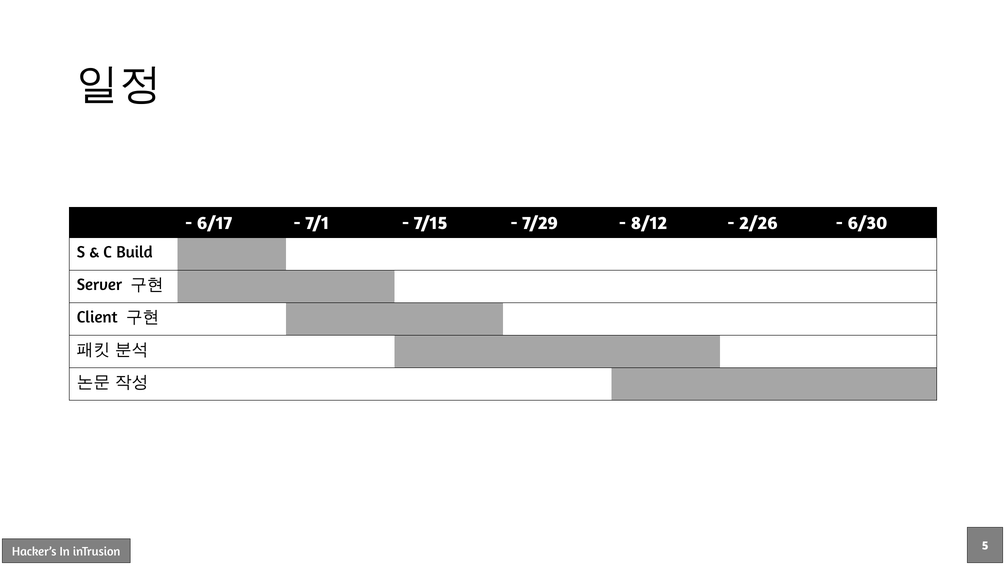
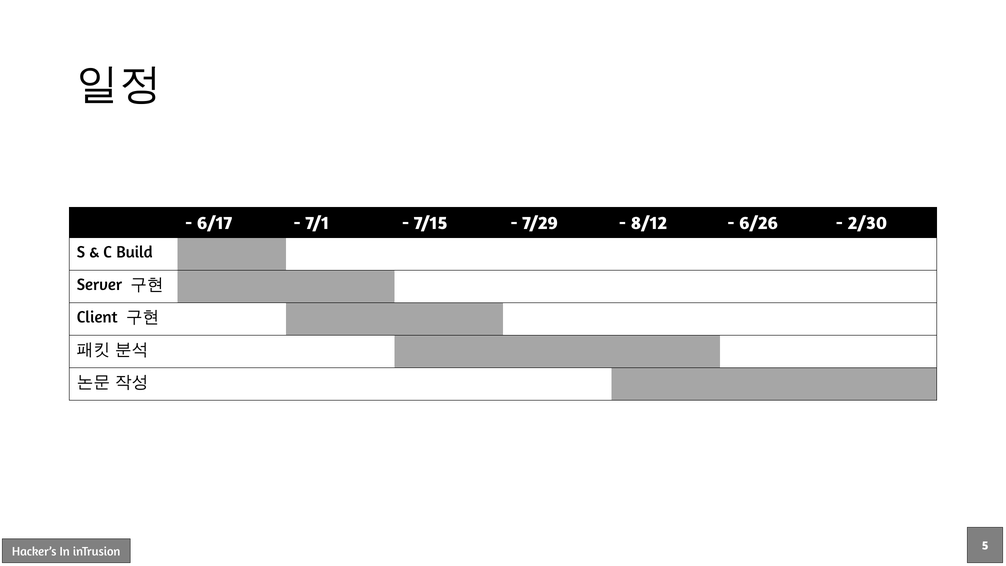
2/26: 2/26 -> 6/26
6/30: 6/30 -> 2/30
